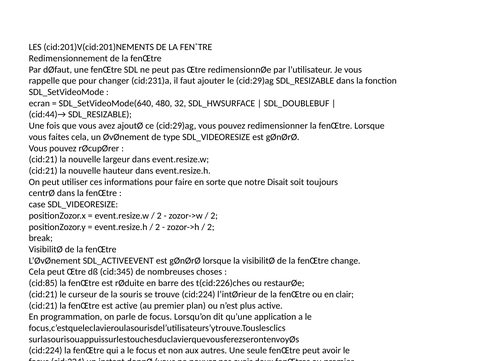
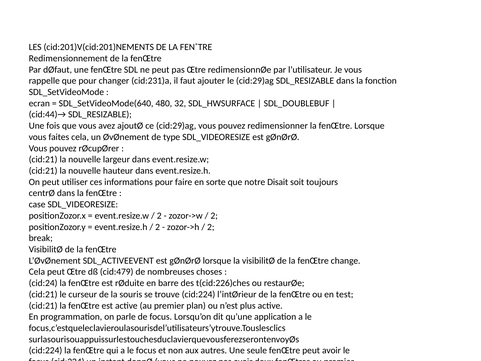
cid:345: cid:345 -> cid:479
cid:85: cid:85 -> cid:24
clair: clair -> test
